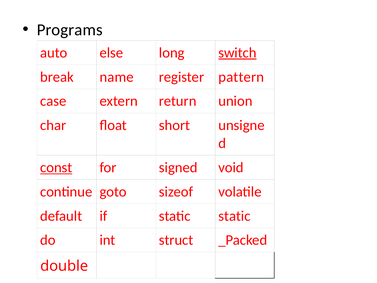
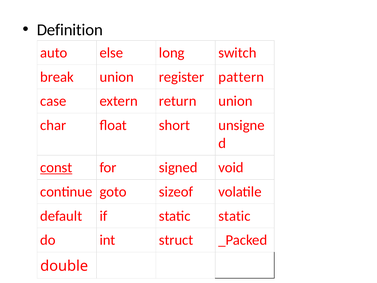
Programs: Programs -> Definition
switch underline: present -> none
break name: name -> union
